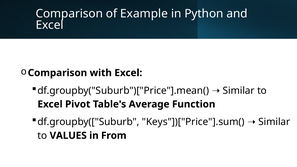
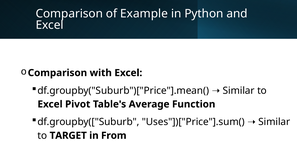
Keys"])["Price"].sum(: Keys"])["Price"].sum( -> Uses"])["Price"].sum(
VALUES: VALUES -> TARGET
